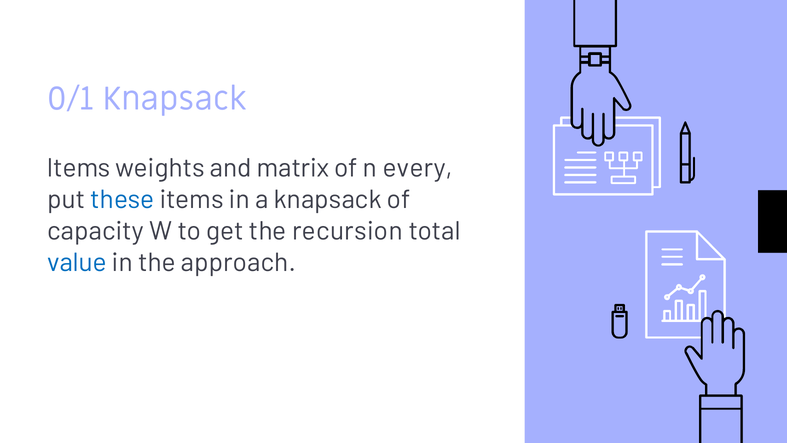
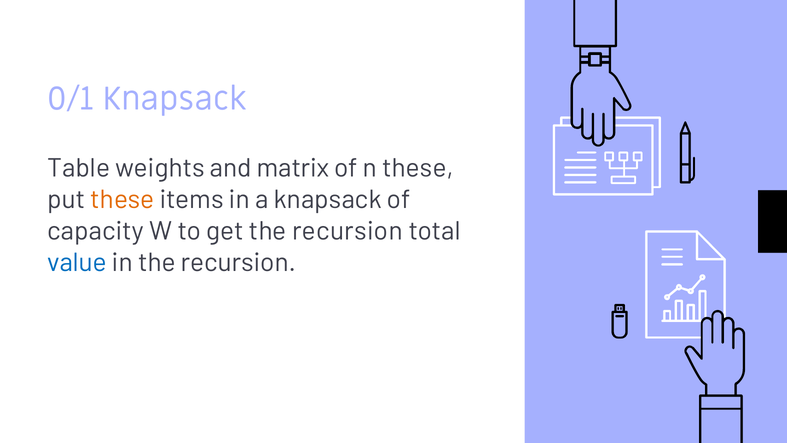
Items at (79, 168): Items -> Table
n every: every -> these
these at (122, 200) colour: blue -> orange
in the approach: approach -> recursion
